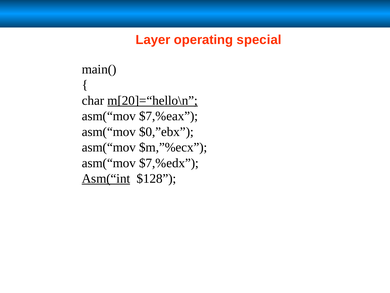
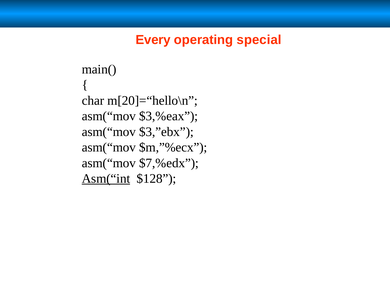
Layer: Layer -> Every
m[20]=“hello\n underline: present -> none
$7,%eax: $7,%eax -> $3,%eax
$0,”ebx: $0,”ebx -> $3,”ebx
